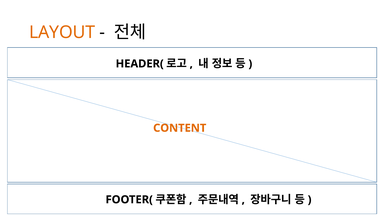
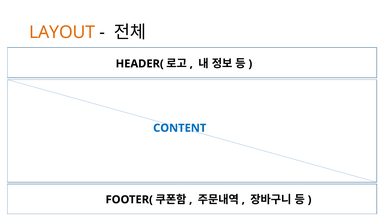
CONTENT colour: orange -> blue
